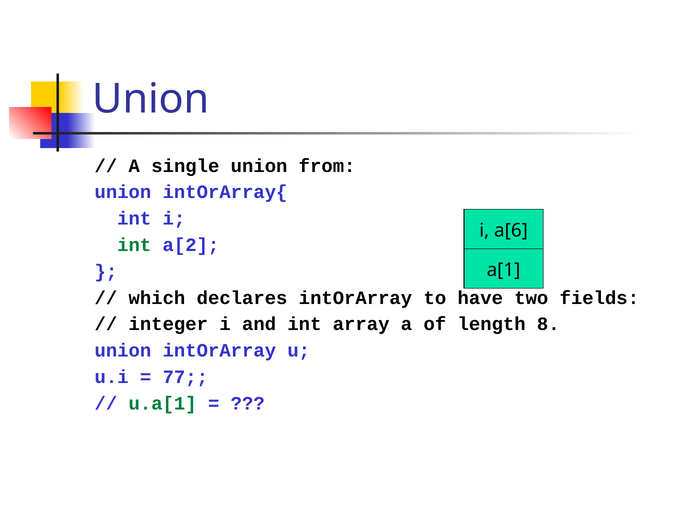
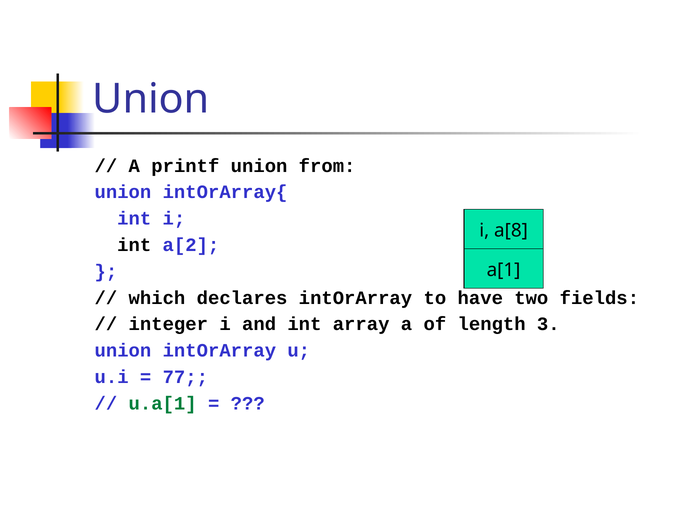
single: single -> printf
a[6: a[6 -> a[8
int at (134, 245) colour: green -> black
8: 8 -> 3
